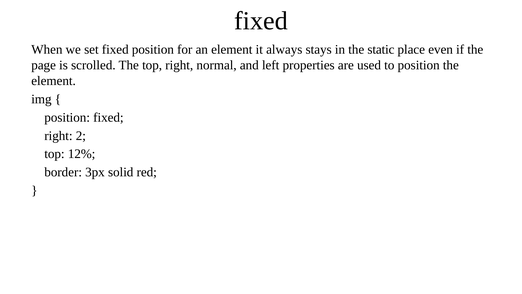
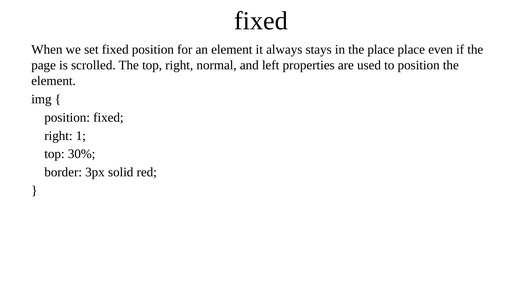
the static: static -> place
2: 2 -> 1
12%: 12% -> 30%
